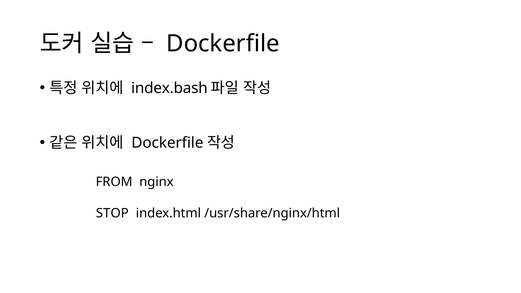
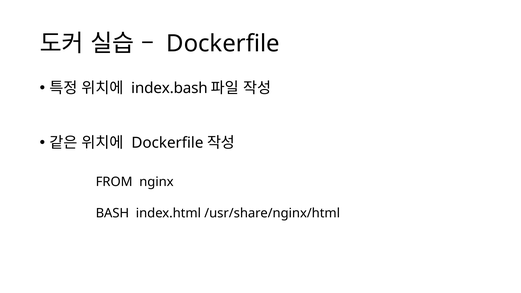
STOP: STOP -> BASH
